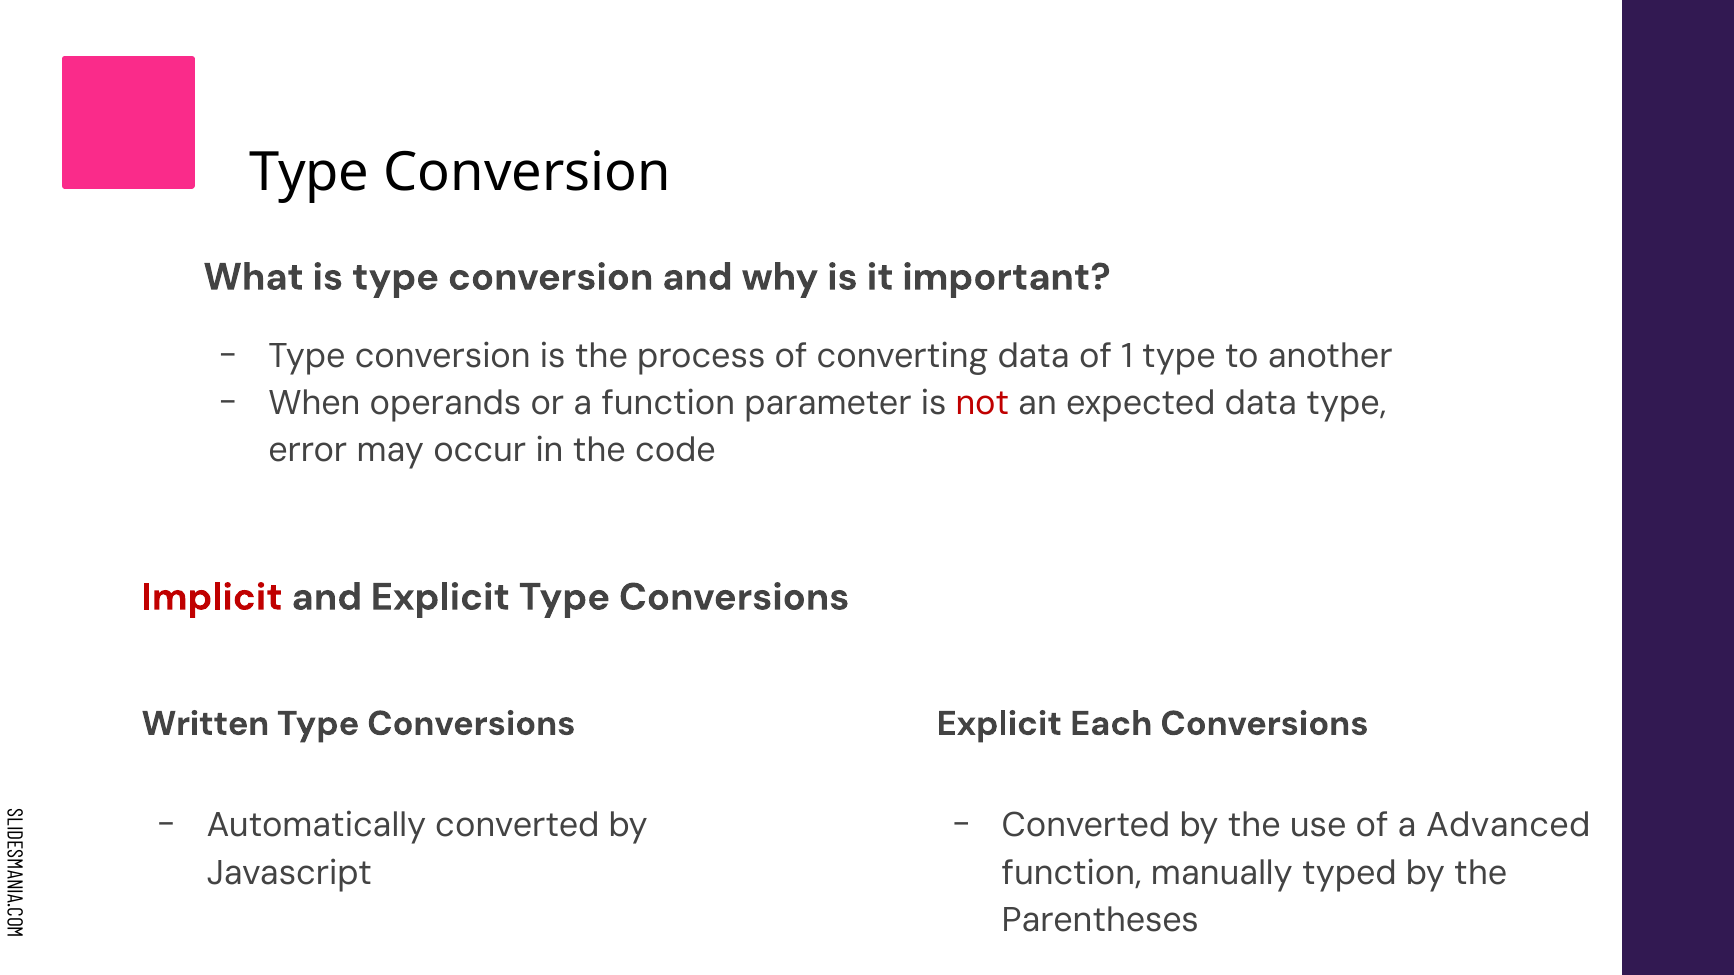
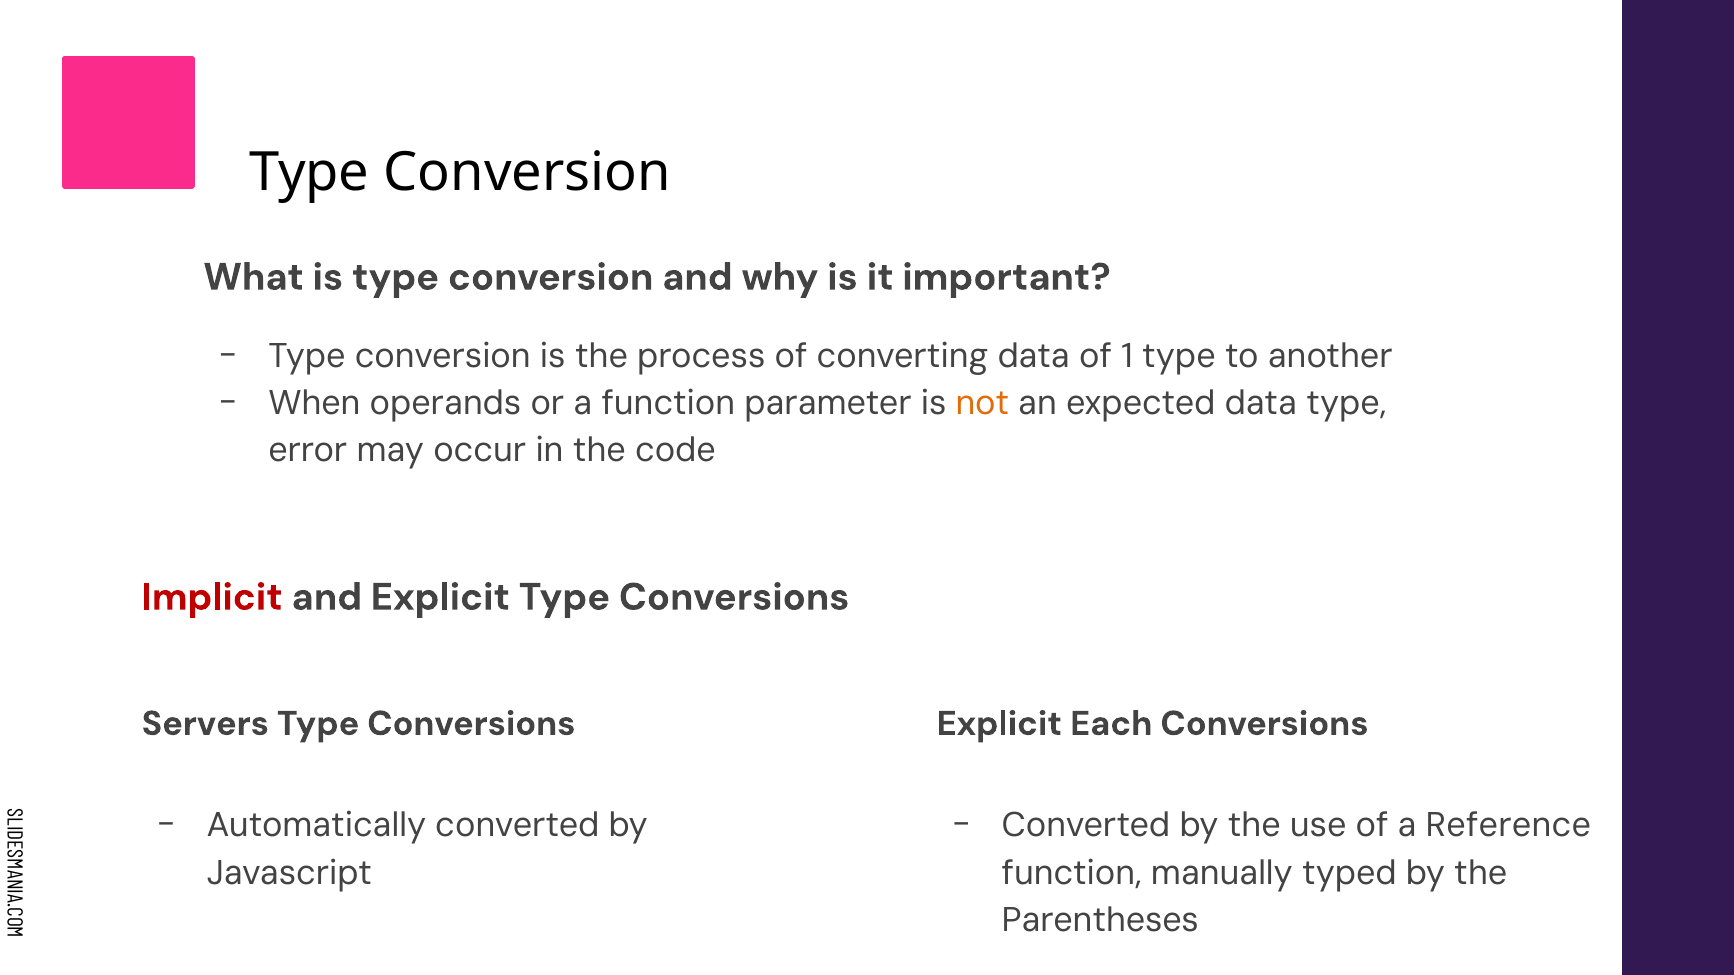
not colour: red -> orange
Written: Written -> Servers
Advanced: Advanced -> Reference
